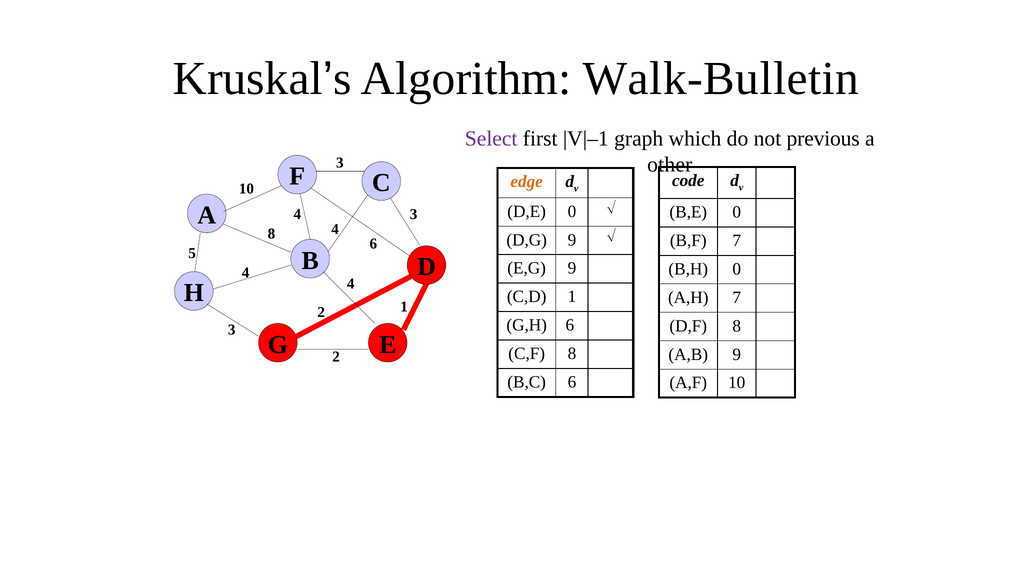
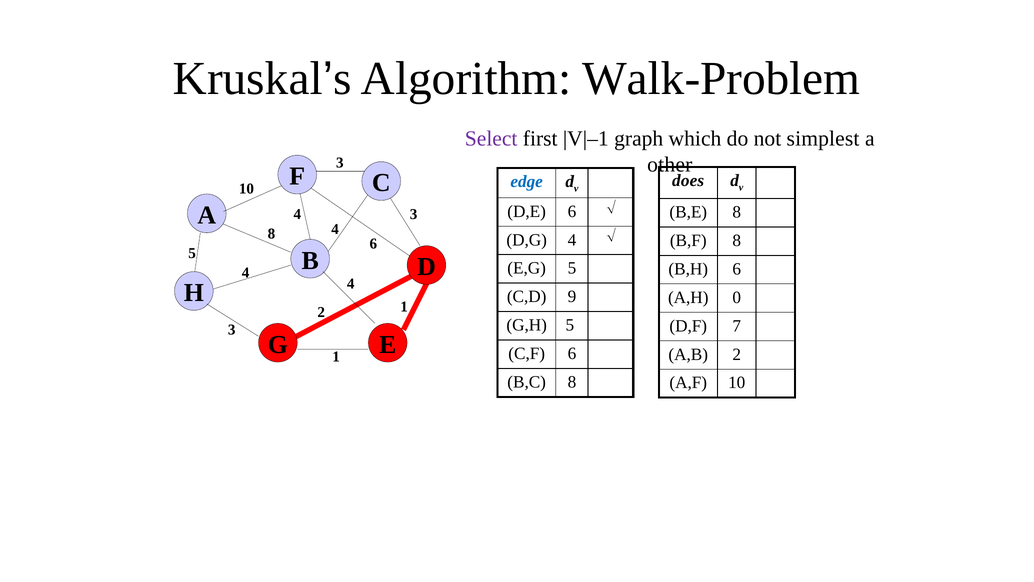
Walk-Bulletin: Walk-Bulletin -> Walk-Problem
previous: previous -> simplest
edge colour: orange -> blue
code: code -> does
D,E 0: 0 -> 6
B,E 0: 0 -> 8
D,G 9: 9 -> 4
B,F 7: 7 -> 8
E,G 9: 9 -> 5
B,H 0: 0 -> 6
C,D 1: 1 -> 9
A,H 7: 7 -> 0
G,H 6: 6 -> 5
D,F 8: 8 -> 7
G 2: 2 -> 1
C,F 8: 8 -> 6
A,B 9: 9 -> 2
B,C 6: 6 -> 8
